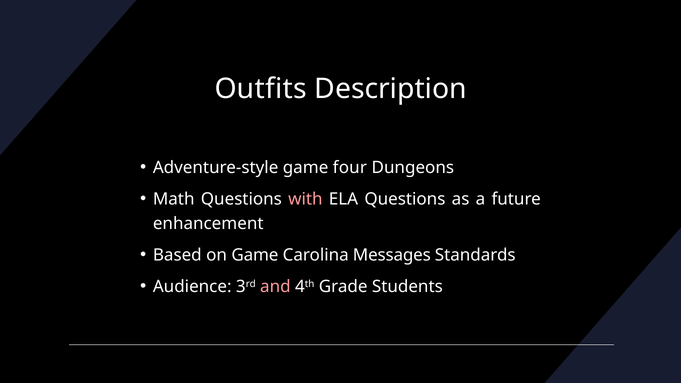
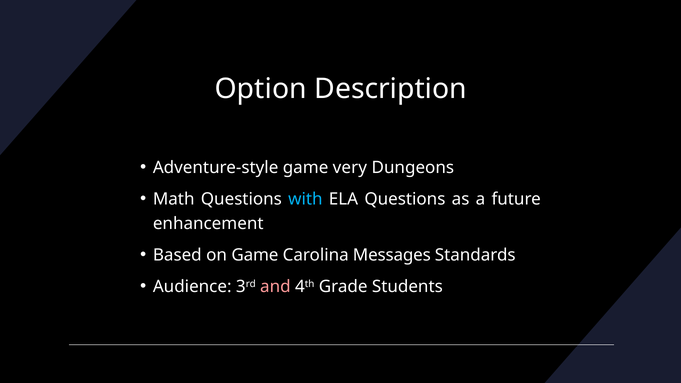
Outfits: Outfits -> Option
four: four -> very
with colour: pink -> light blue
